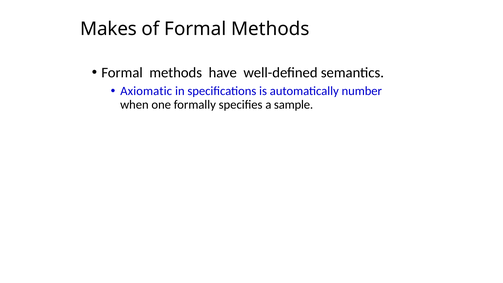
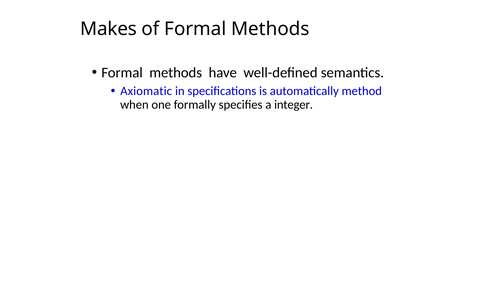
number: number -> method
sample: sample -> integer
